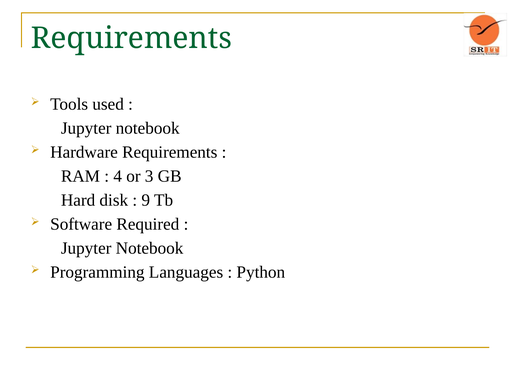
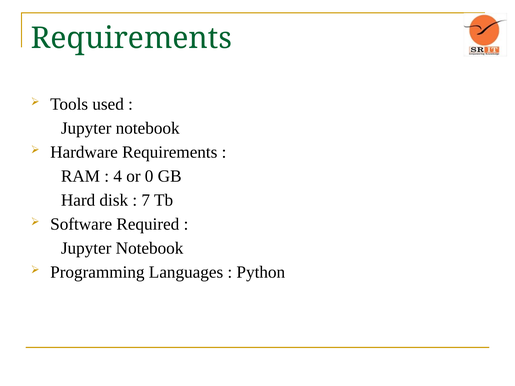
3: 3 -> 0
9: 9 -> 7
